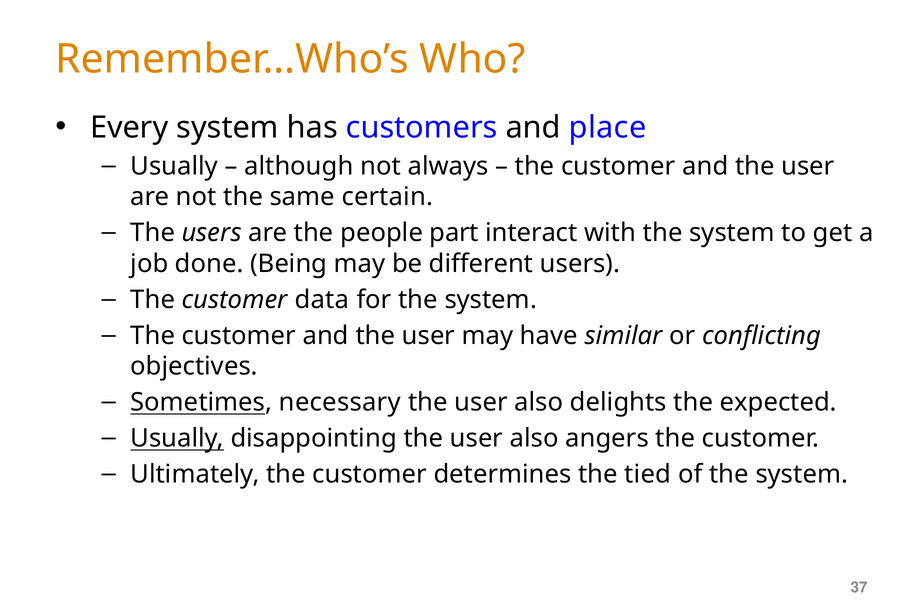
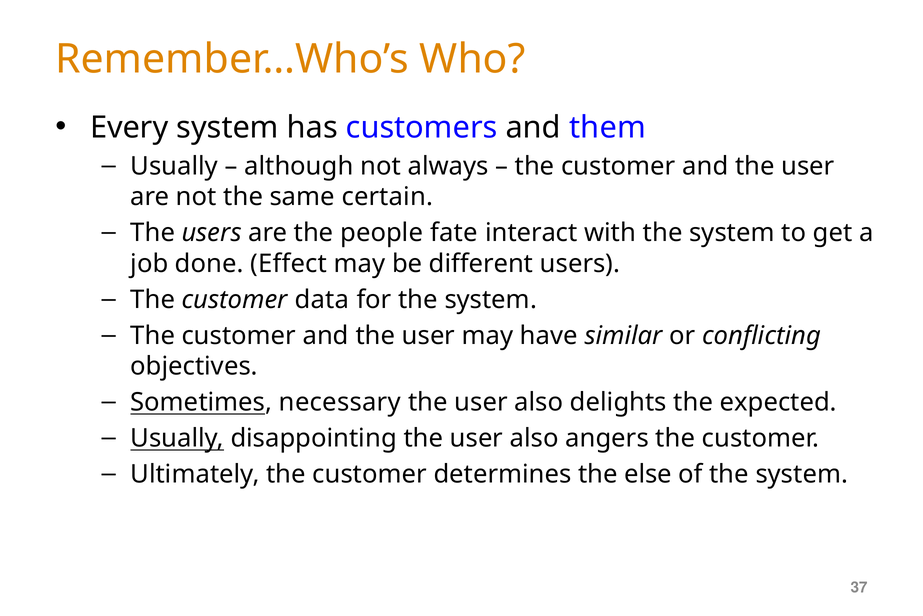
place: place -> them
part: part -> fate
Being: Being -> Effect
tied: tied -> else
